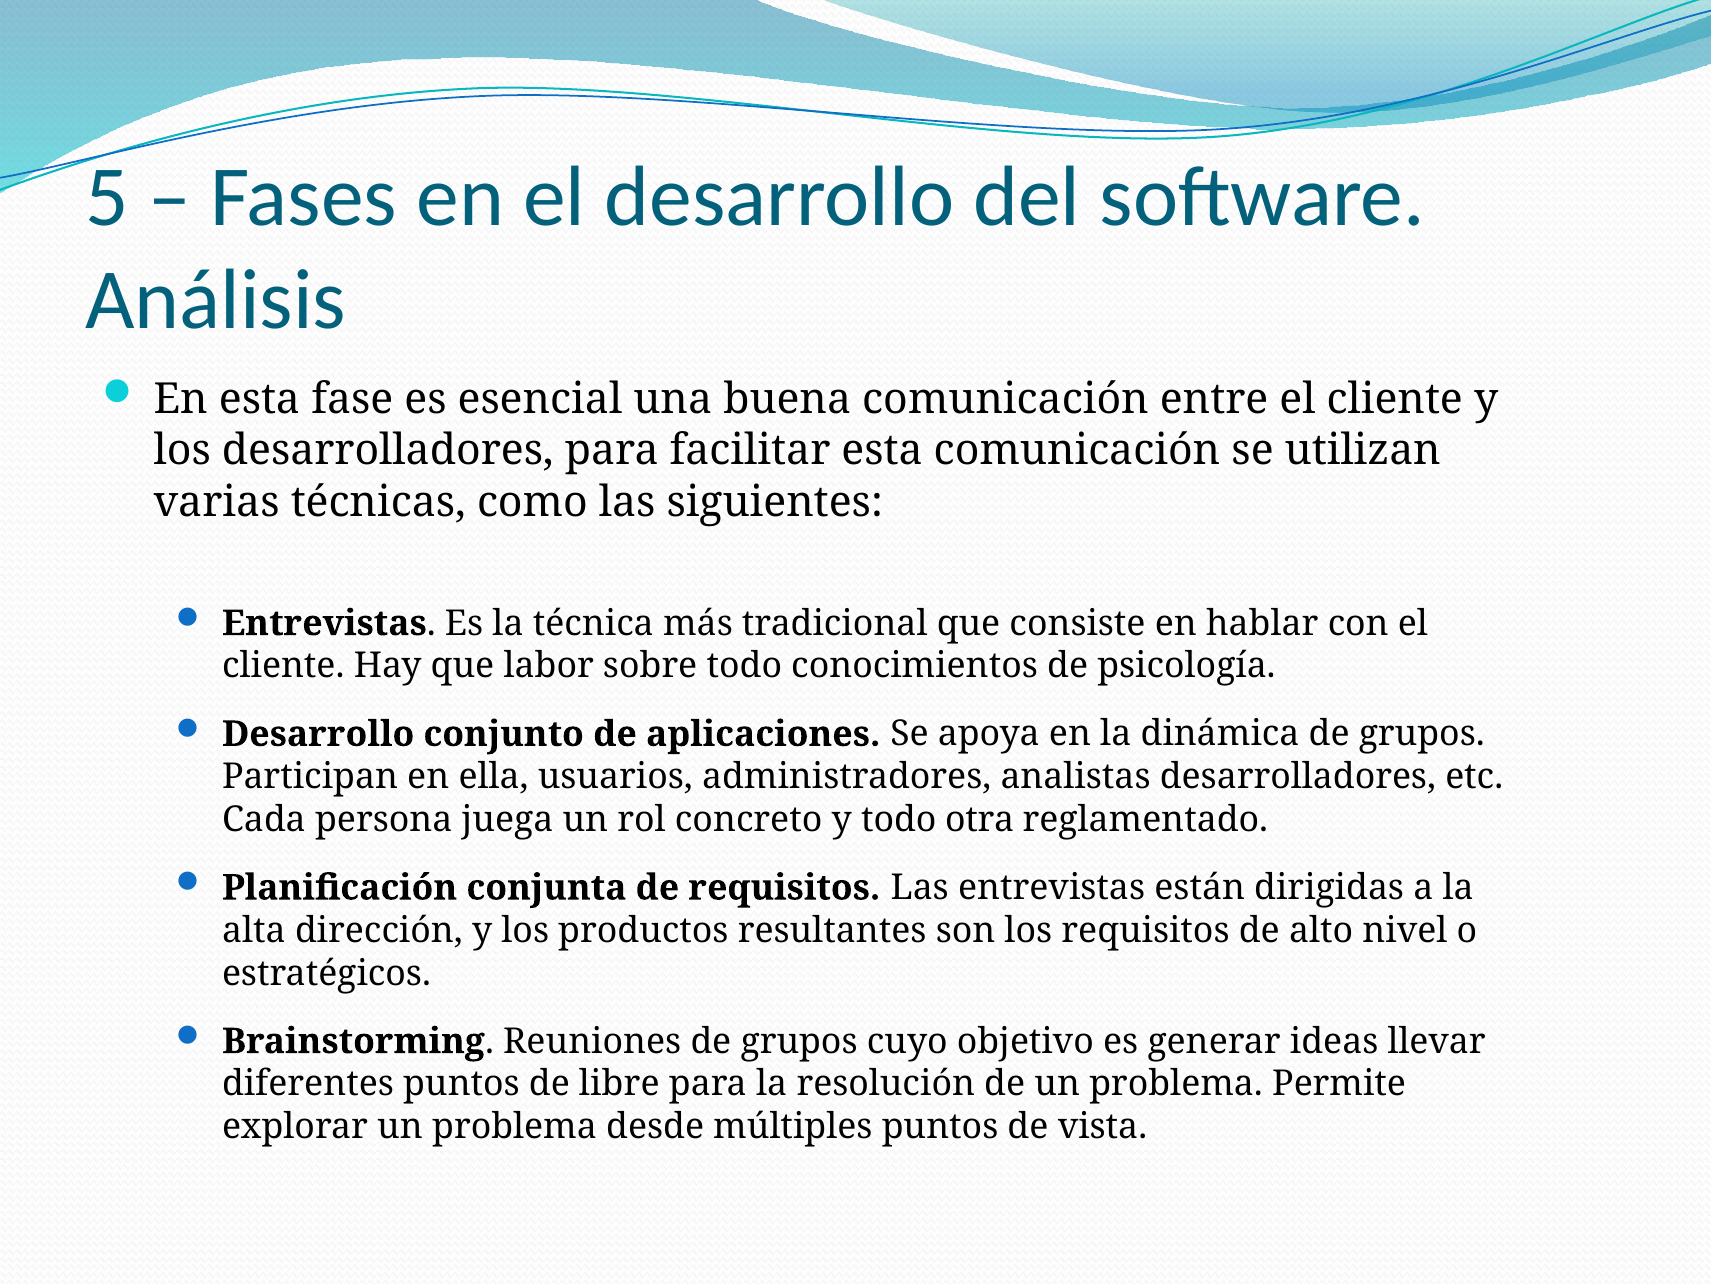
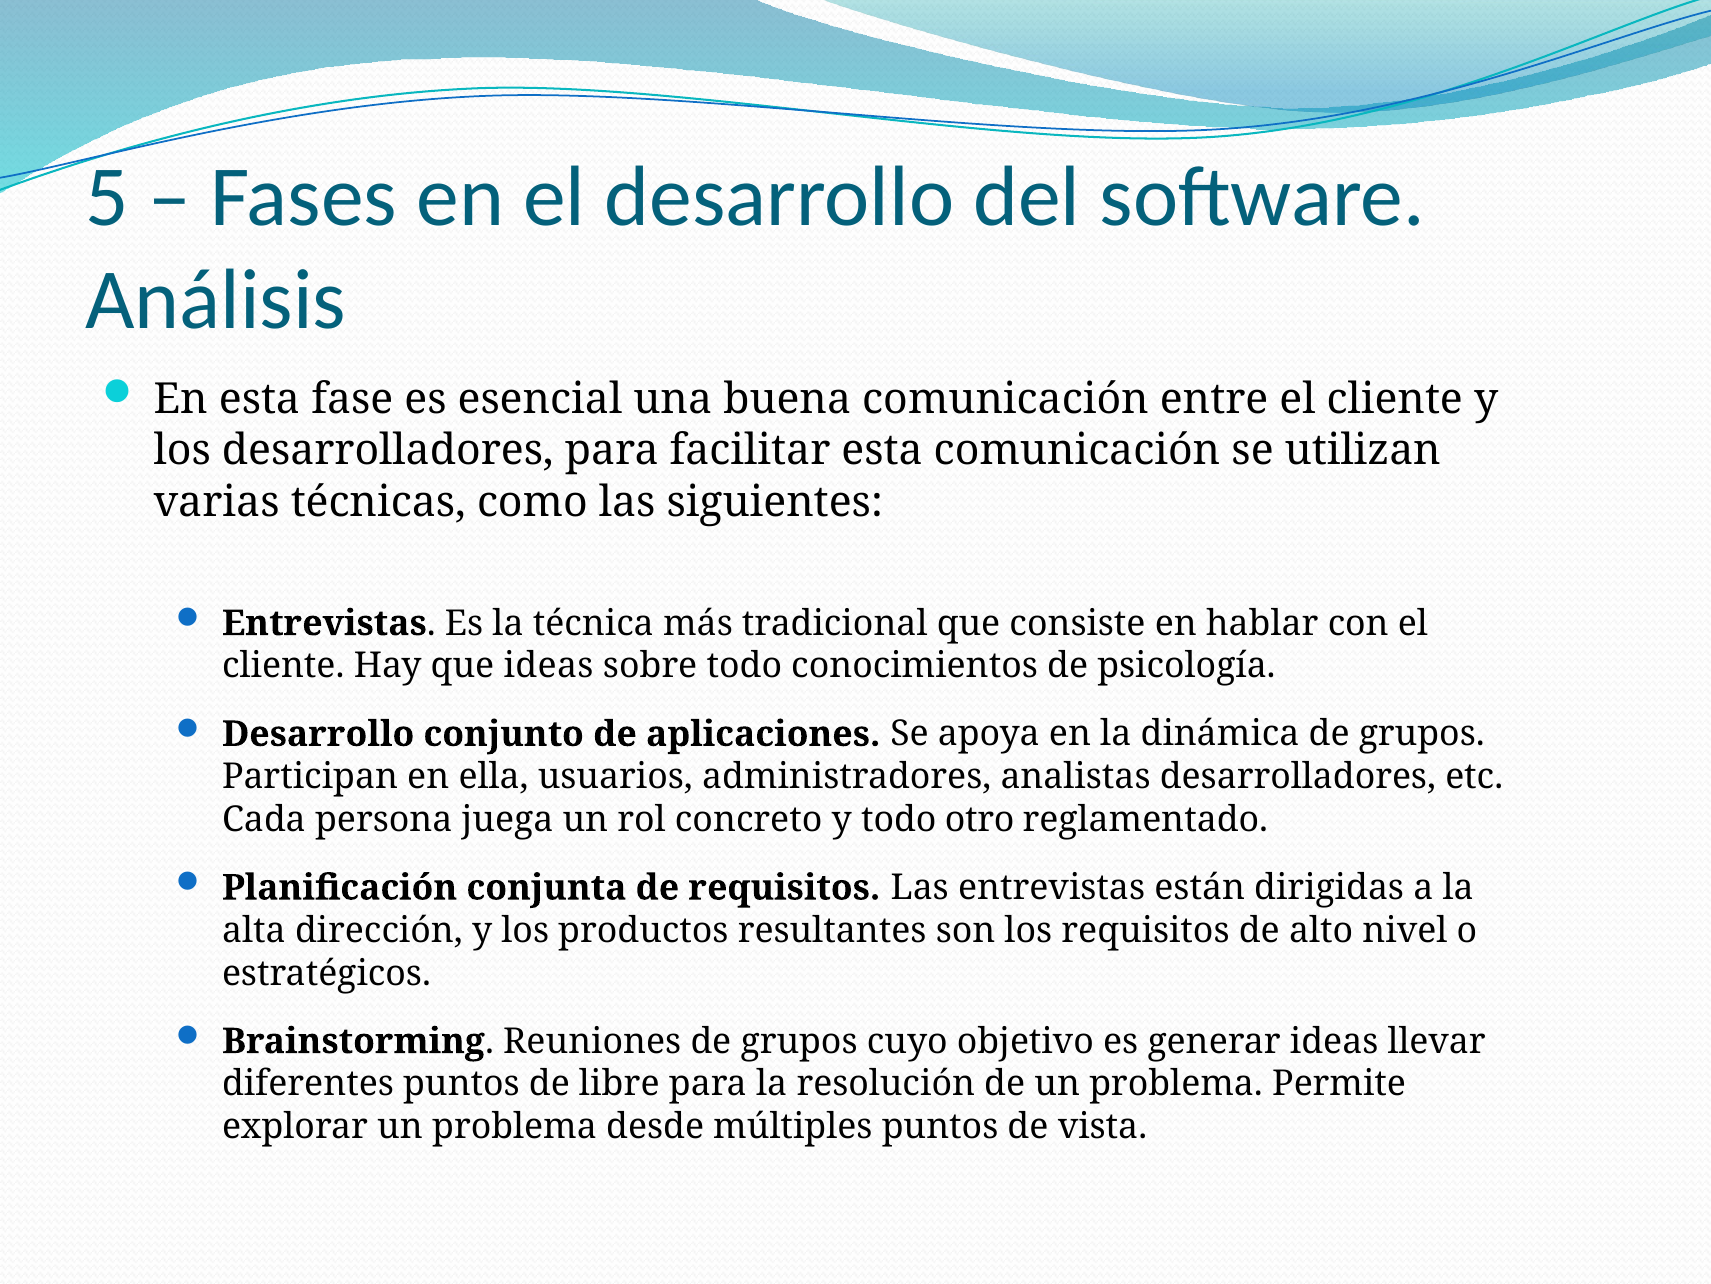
que labor: labor -> ideas
otra: otra -> otro
